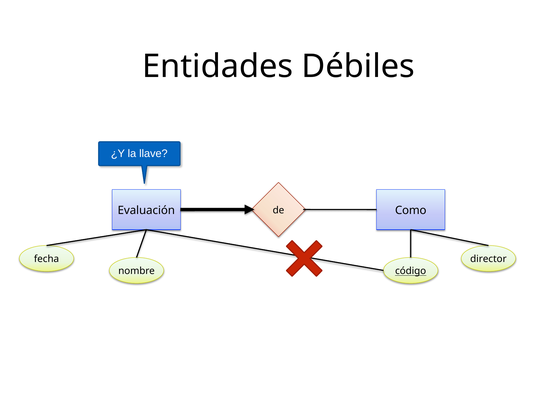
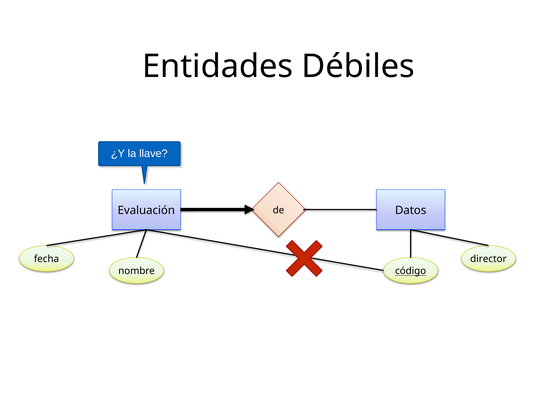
Como: Como -> Datos
